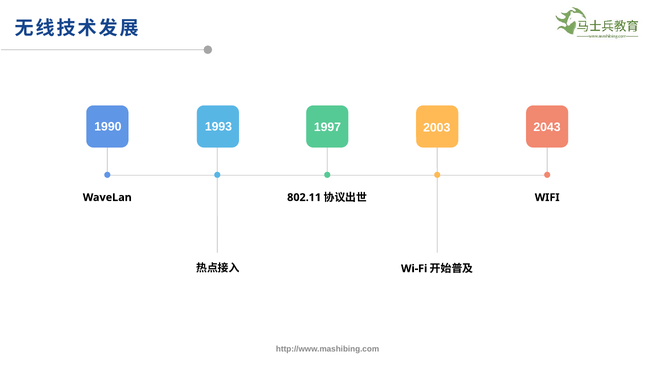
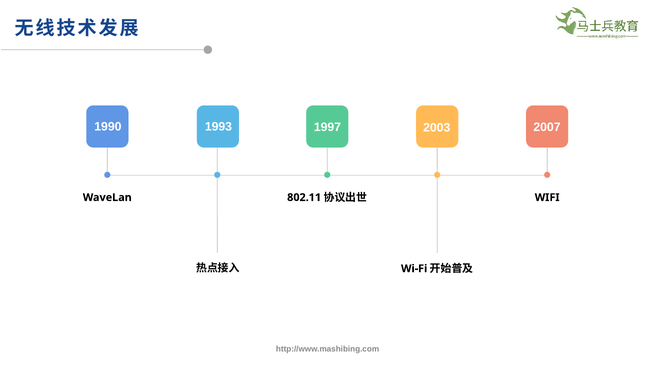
2043: 2043 -> 2007
